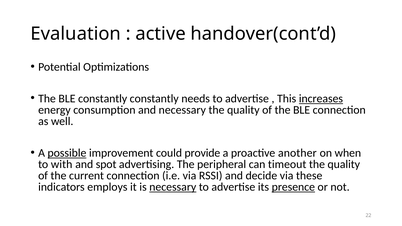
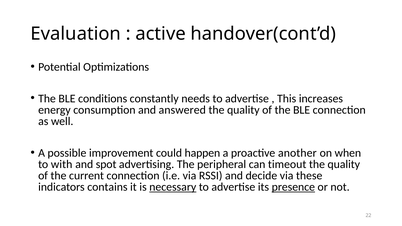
BLE constantly: constantly -> conditions
increases underline: present -> none
and necessary: necessary -> answered
possible underline: present -> none
provide: provide -> happen
employs: employs -> contains
